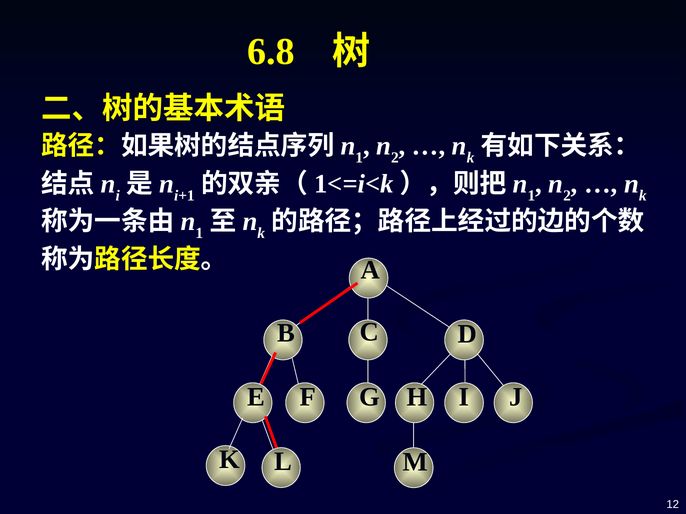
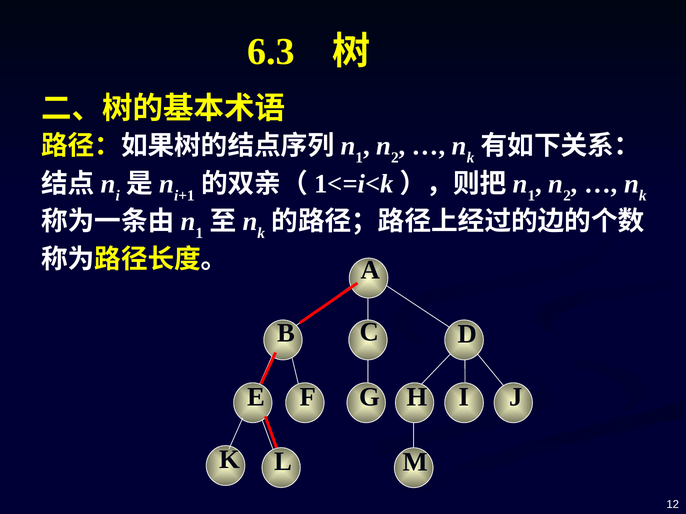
6.8: 6.8 -> 6.3
